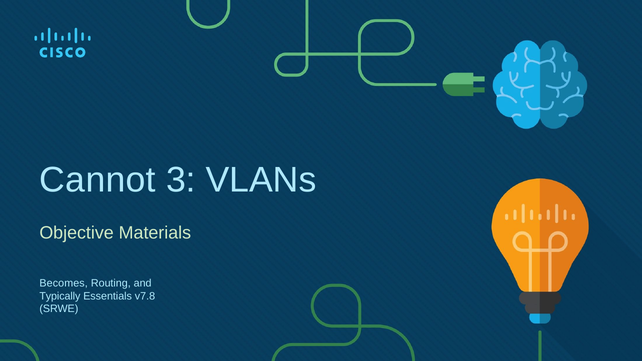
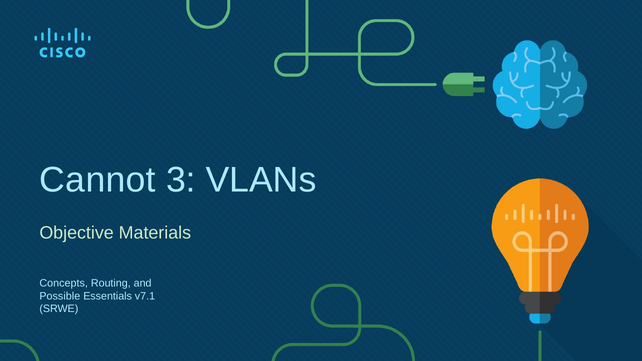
Becomes: Becomes -> Concepts
Typically: Typically -> Possible
v7.8: v7.8 -> v7.1
